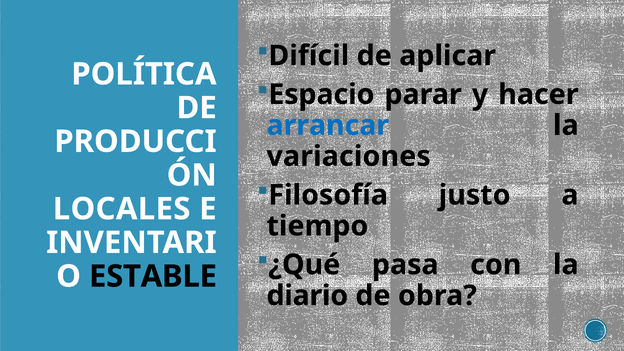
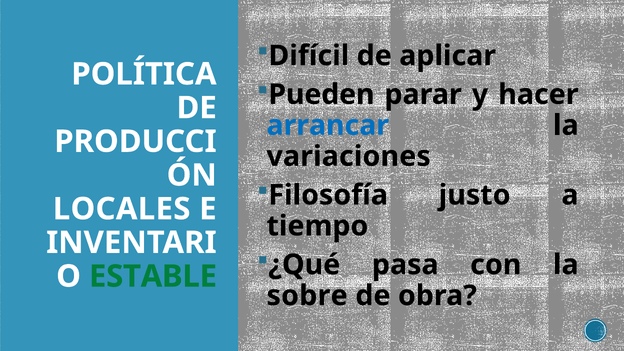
Espacio: Espacio -> Pueden
ESTABLE colour: black -> green
diario: diario -> sobre
